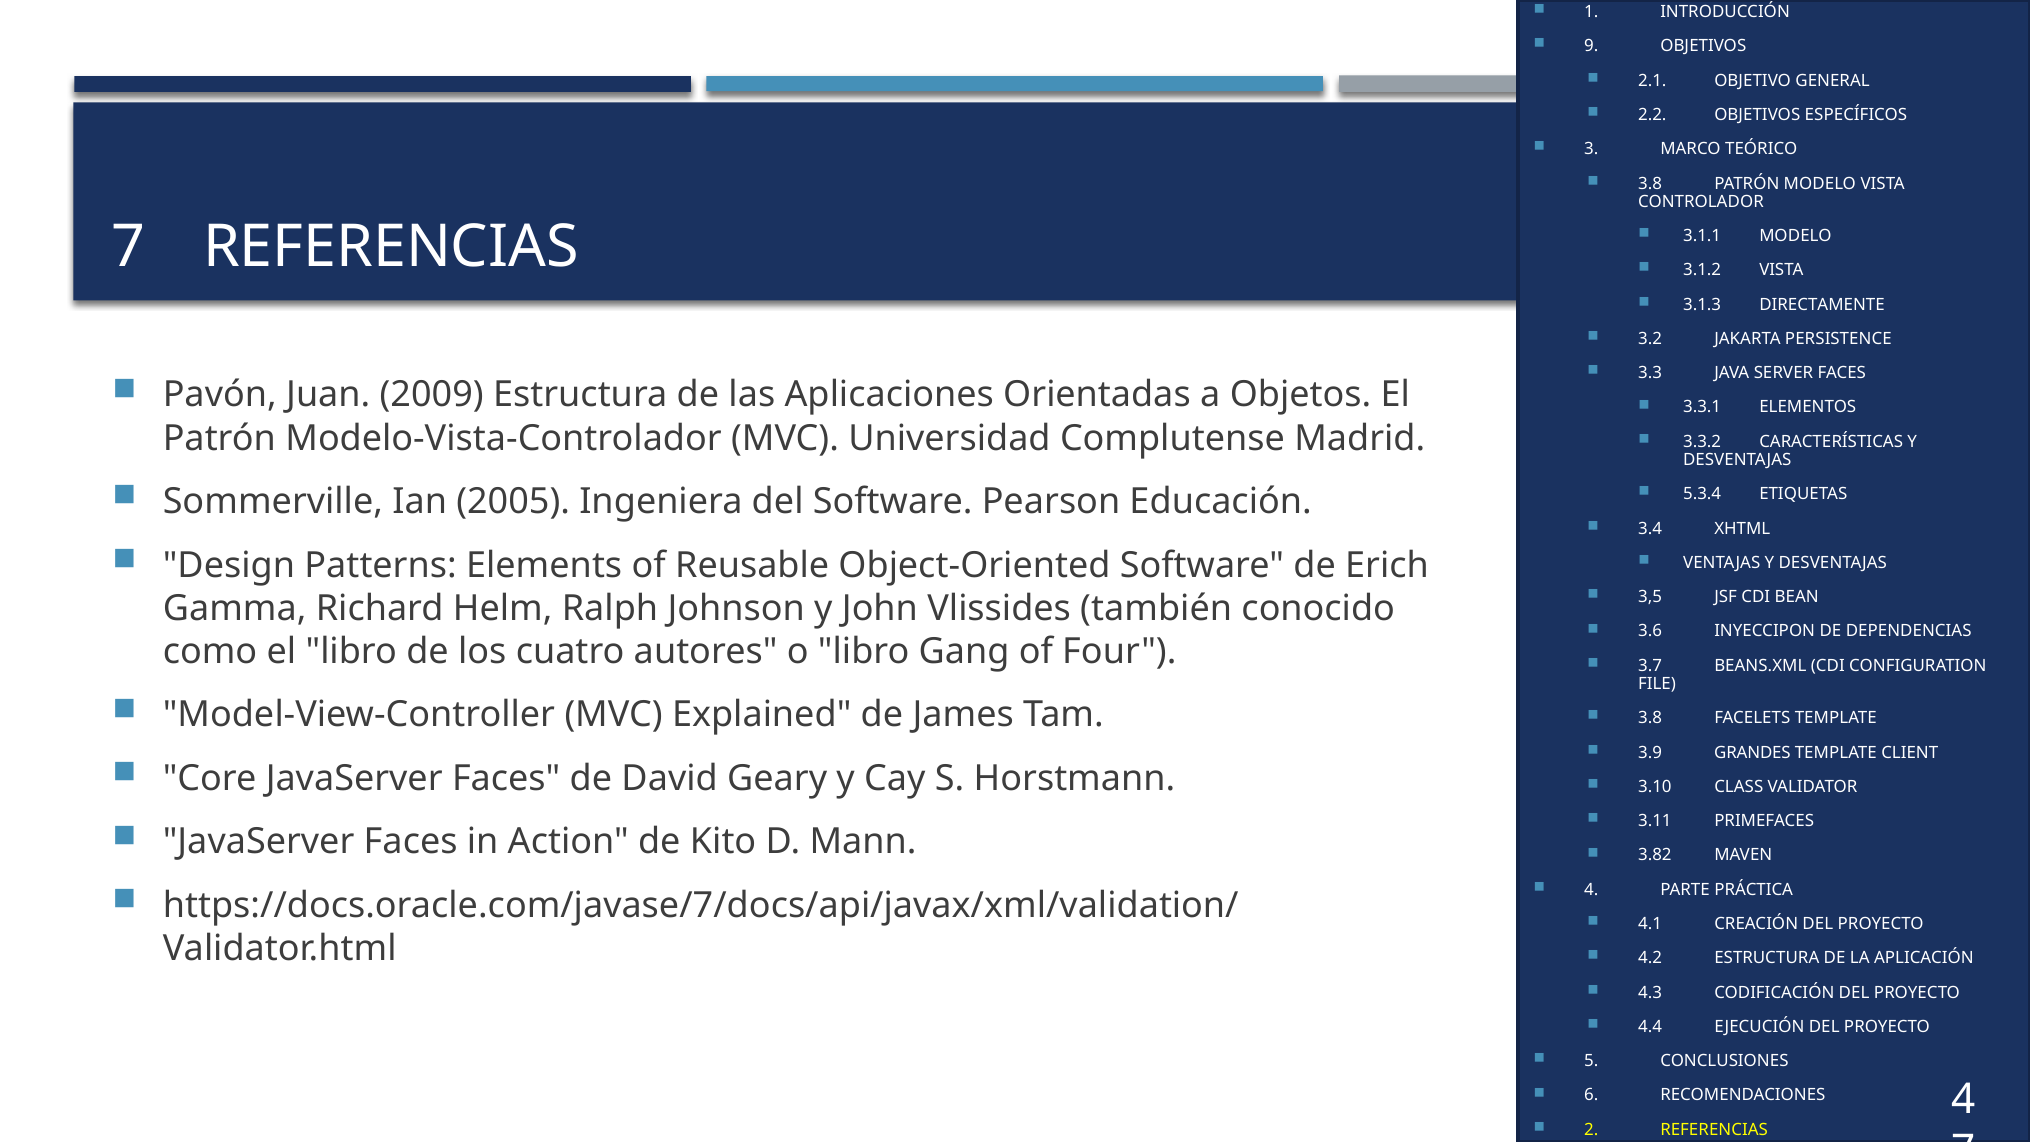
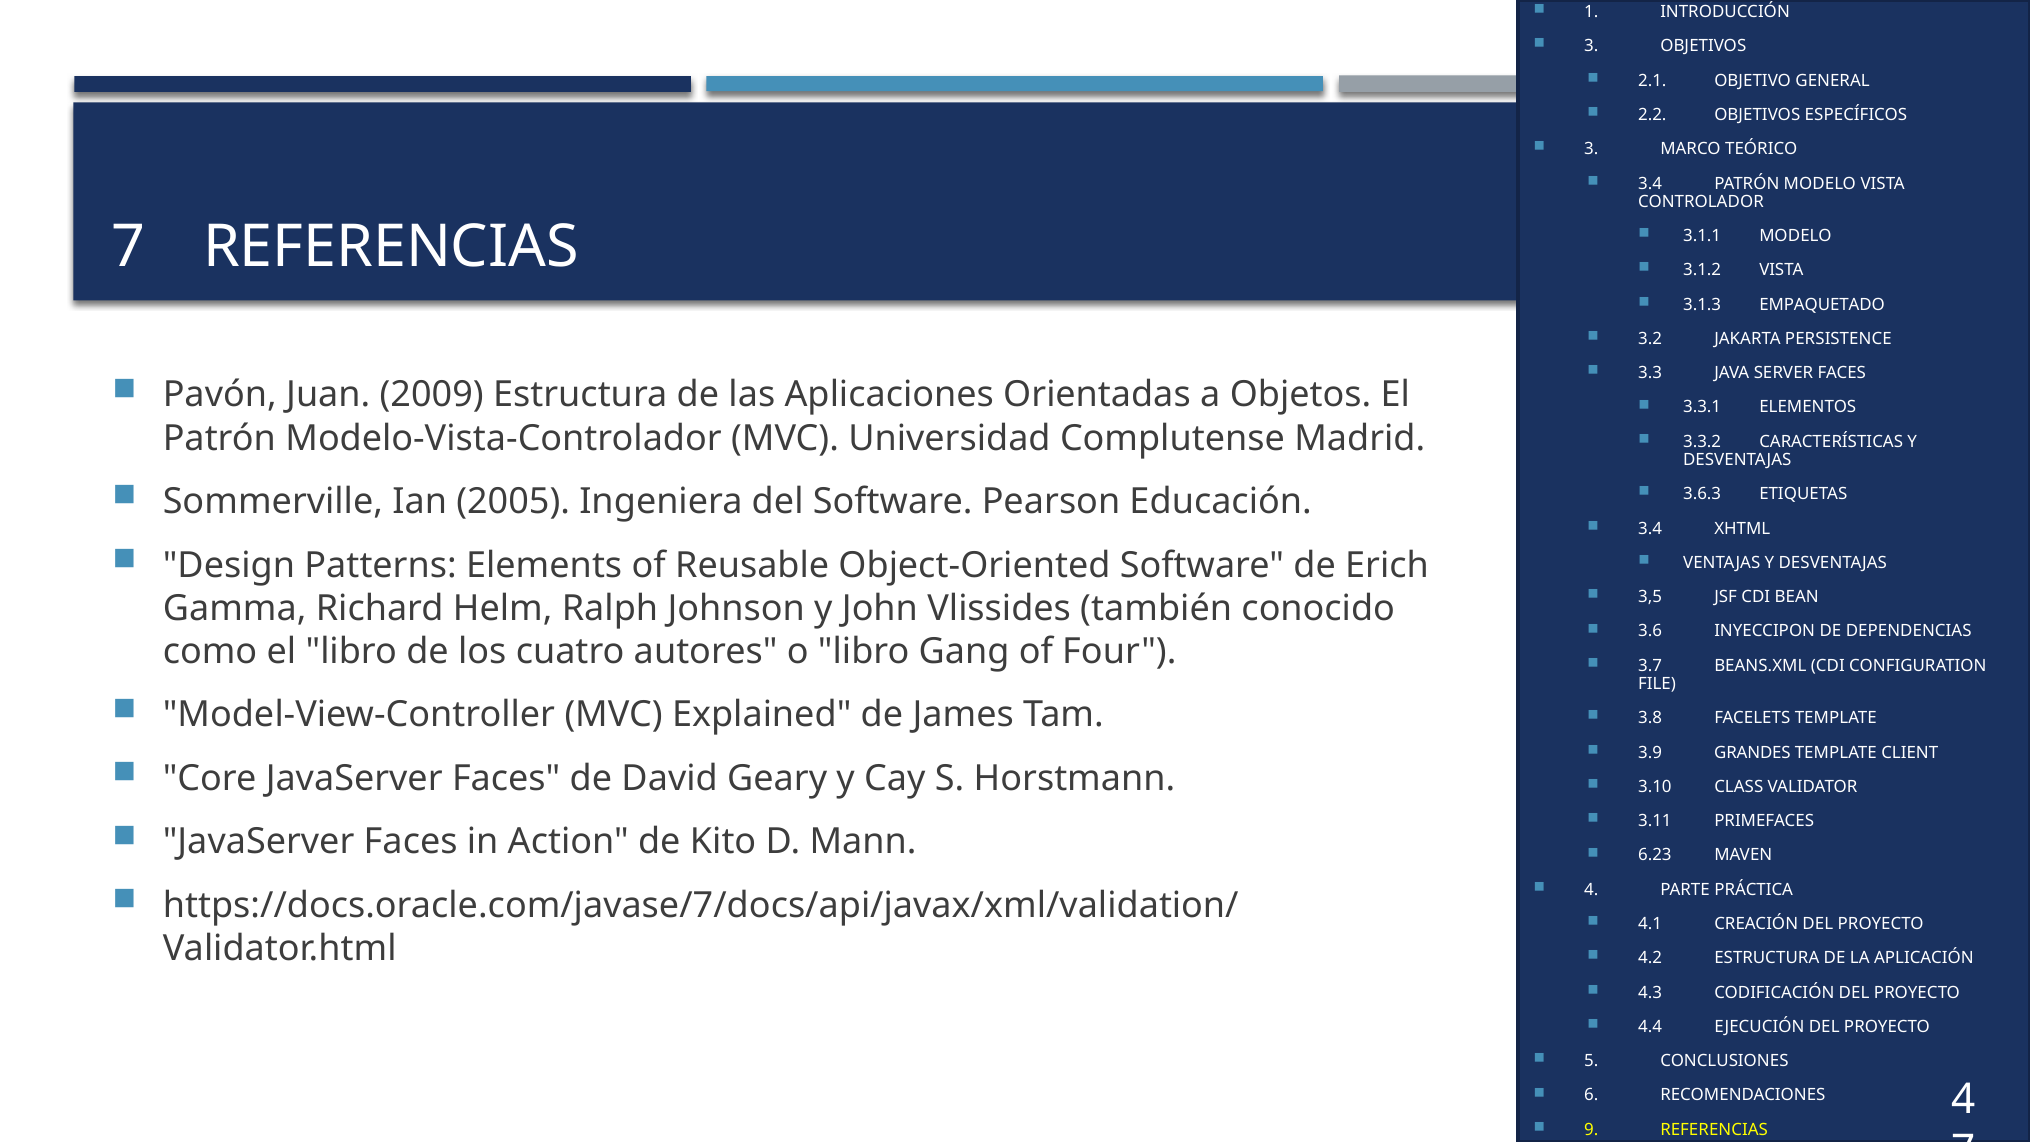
9 at (1591, 46): 9 -> 3
3.8 at (1650, 183): 3.8 -> 3.4
DIRECTAMENTE: DIRECTAMENTE -> EMPAQUETADO
5.3.4: 5.3.4 -> 3.6.3
3.82: 3.82 -> 6.23
2: 2 -> 9
